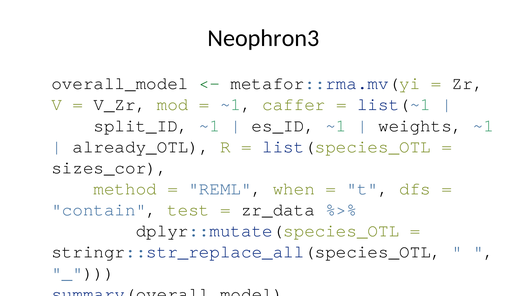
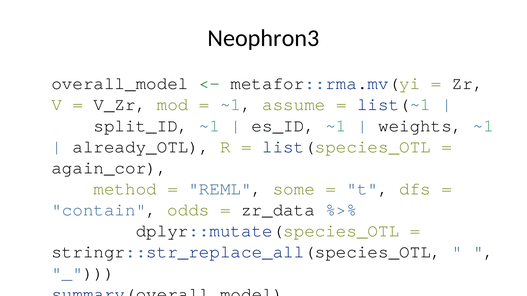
caffer: caffer -> assume
sizes_cor: sizes_cor -> again_cor
when: when -> some
contain test: test -> odds
